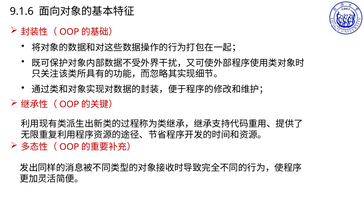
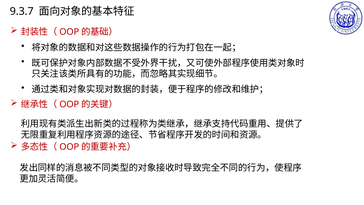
9.1.6: 9.1.6 -> 9.3.7
